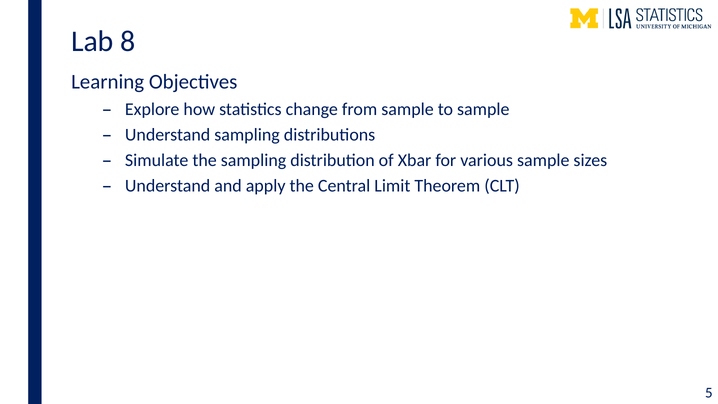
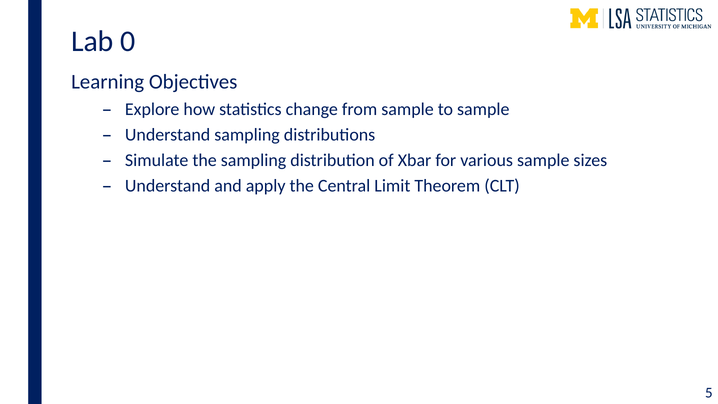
8: 8 -> 0
